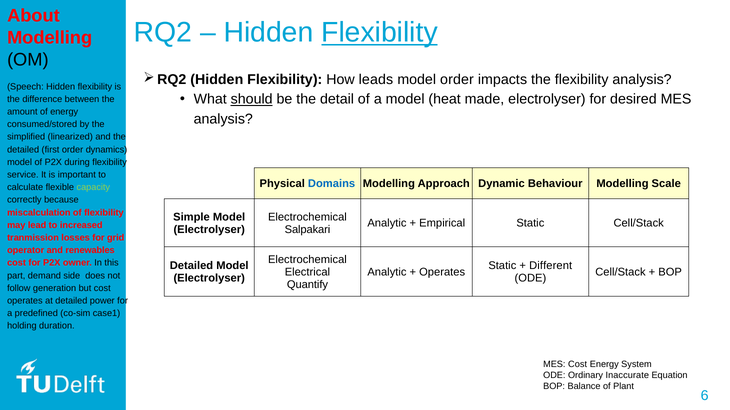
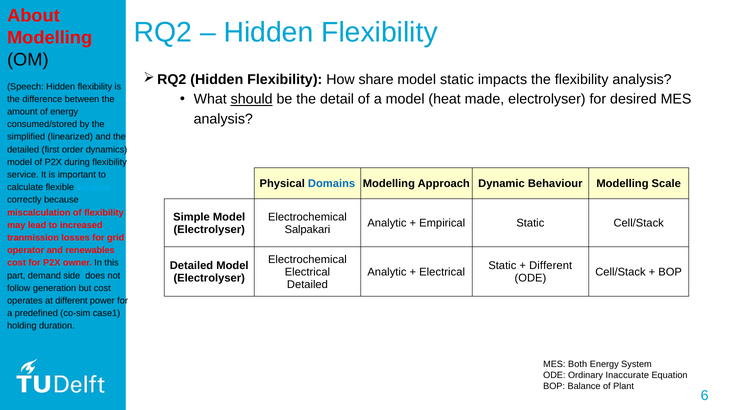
Flexibility at (380, 32) underline: present -> none
leads: leads -> share
model order: order -> static
capacity colour: light green -> light blue
Operates at (442, 272): Operates -> Electrical
Quantify at (307, 285): Quantify -> Detailed
at detailed: detailed -> different
MES Cost: Cost -> Both
